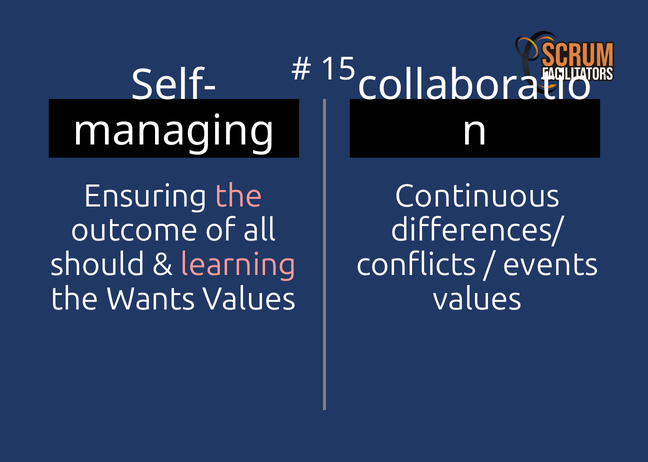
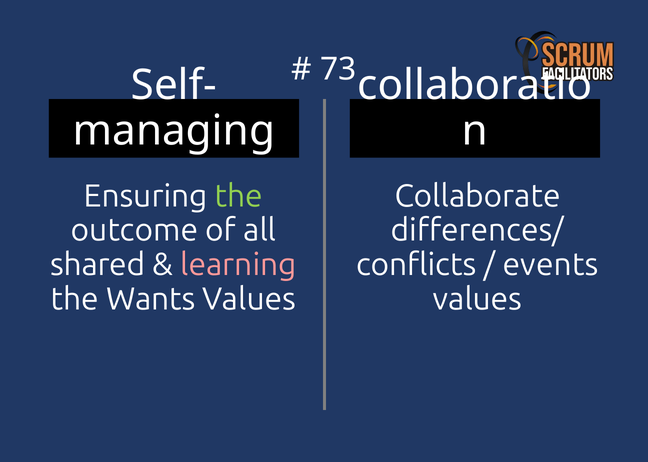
15: 15 -> 73
the at (239, 196) colour: pink -> light green
Continuous: Continuous -> Collaborate
should: should -> shared
